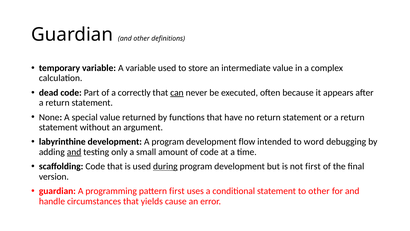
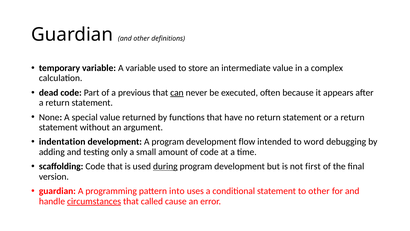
correctly: correctly -> previous
labyrinthine: labyrinthine -> indentation
and at (74, 152) underline: present -> none
pattern first: first -> into
circumstances underline: none -> present
yields: yields -> called
